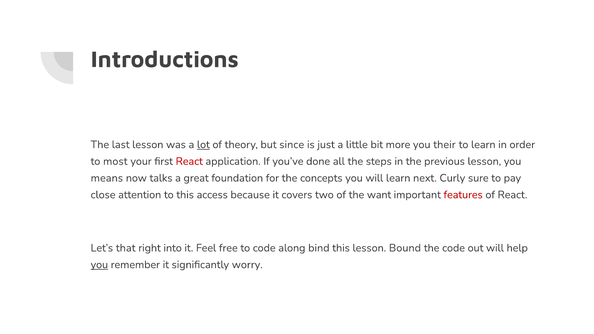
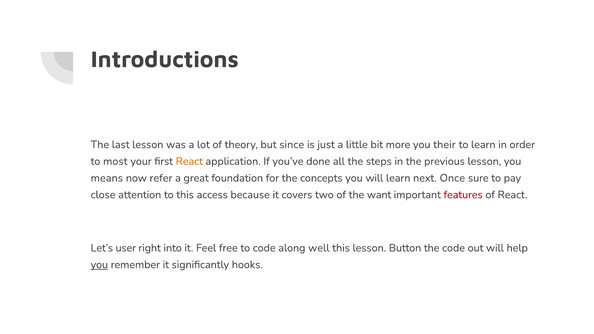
lot underline: present -> none
React at (189, 161) colour: red -> orange
talks: talks -> refer
Curly: Curly -> Once
that: that -> user
bind: bind -> well
Bound: Bound -> Button
worry: worry -> hooks
